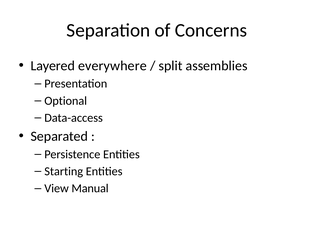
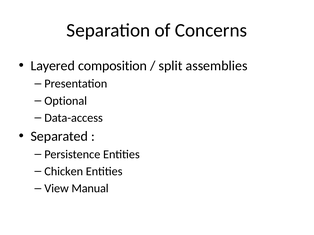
everywhere: everywhere -> composition
Starting: Starting -> Chicken
